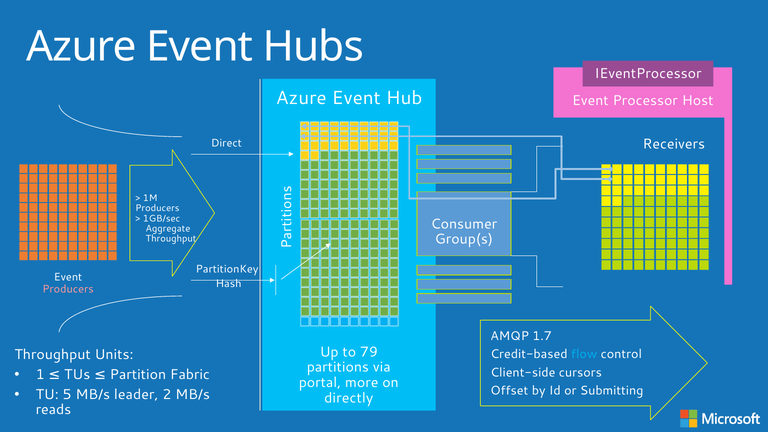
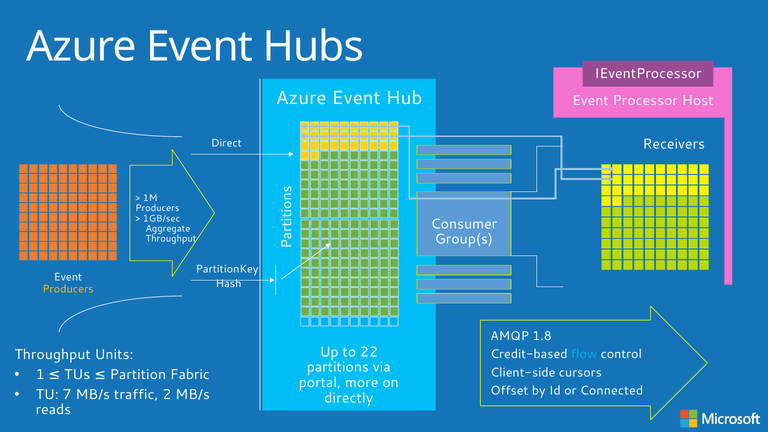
Producers at (68, 289) colour: pink -> yellow
1.7: 1.7 -> 1.8
79: 79 -> 22
Submitting: Submitting -> Connected
5: 5 -> 7
leader: leader -> traffic
